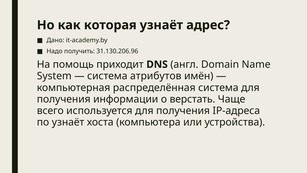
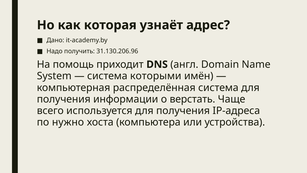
атрибутов: атрибутов -> которыми
по узнаёт: узнаёт -> нужно
